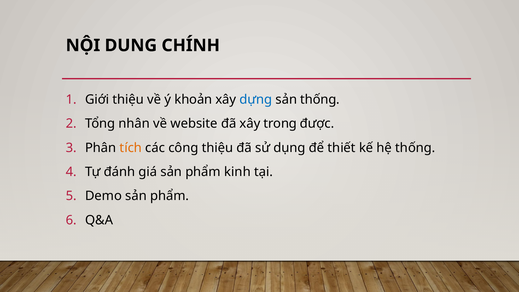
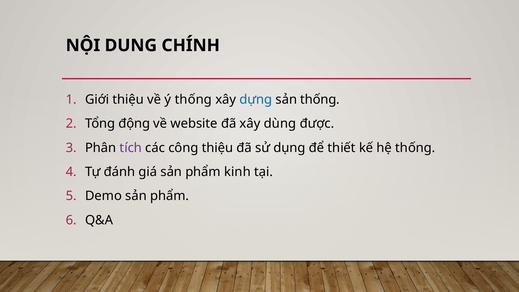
ý khoản: khoản -> thống
nhân: nhân -> động
trong: trong -> dùng
tích colour: orange -> purple
